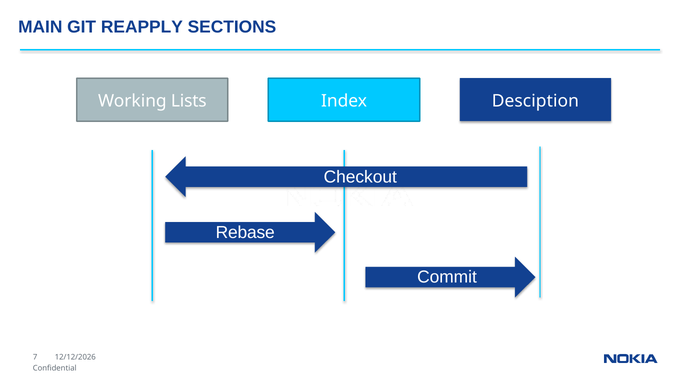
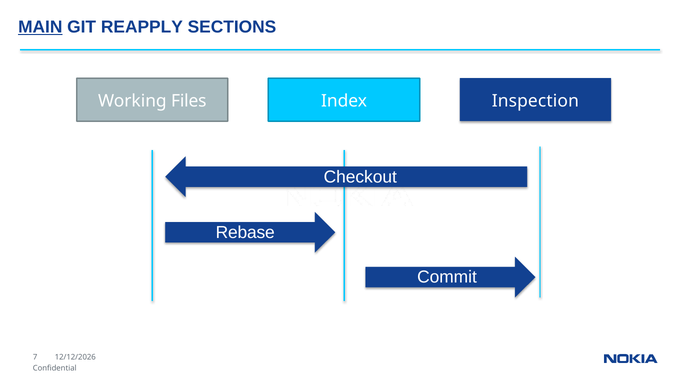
MAIN underline: none -> present
Lists: Lists -> Files
Desciption: Desciption -> Inspection
